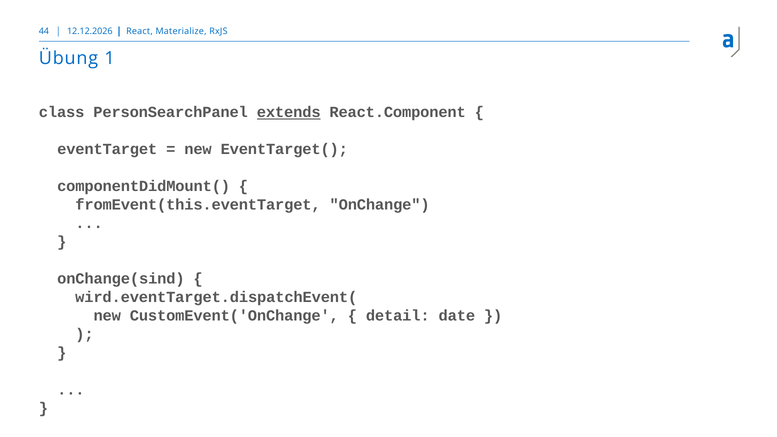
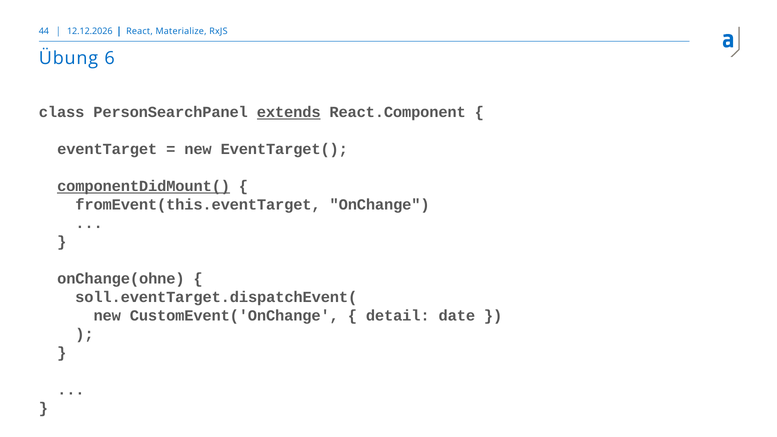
1: 1 -> 6
componentDidMount( underline: none -> present
onChange(sind: onChange(sind -> onChange(ohne
wird.eventTarget.dispatchEvent(: wird.eventTarget.dispatchEvent( -> soll.eventTarget.dispatchEvent(
